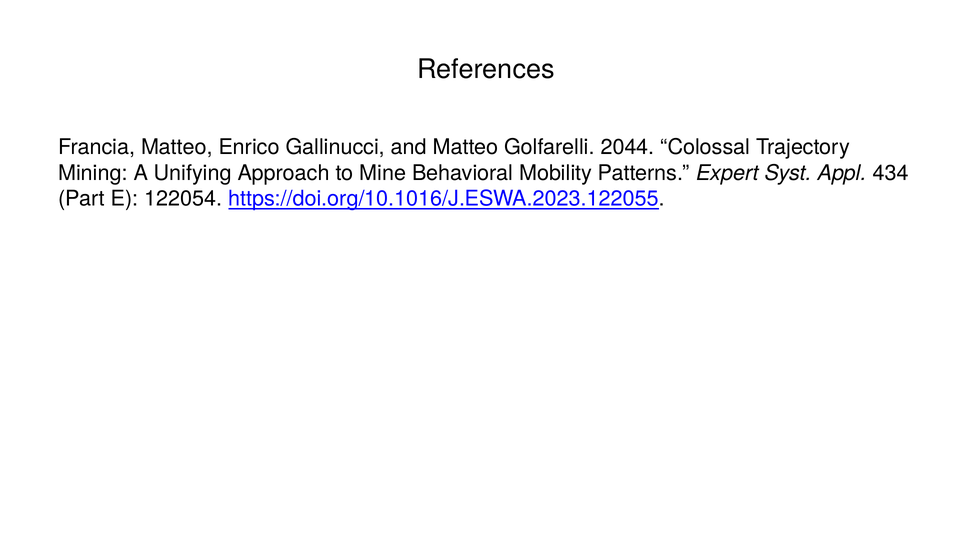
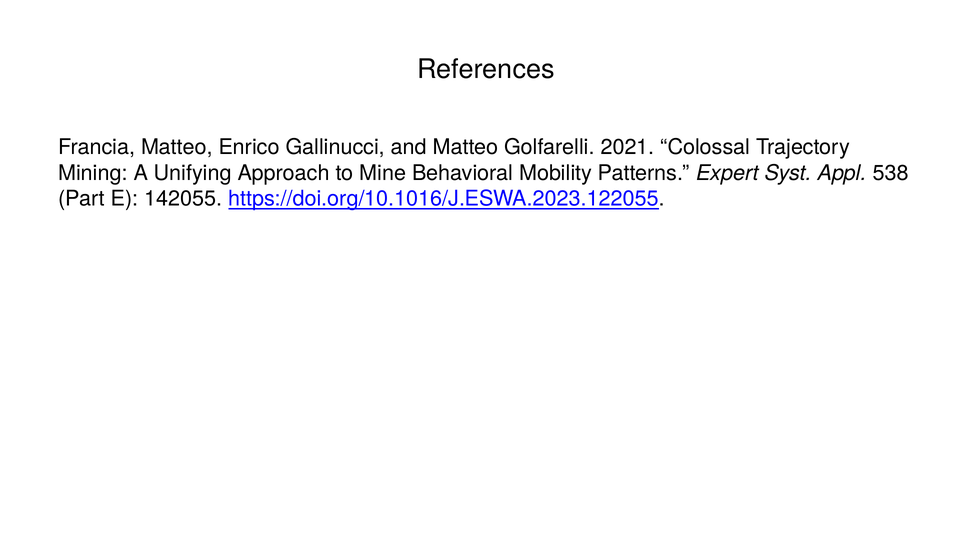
2044: 2044 -> 2021
434: 434 -> 538
122054: 122054 -> 142055
